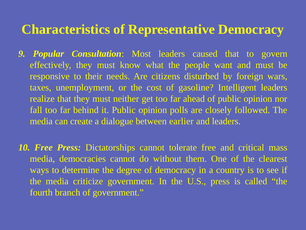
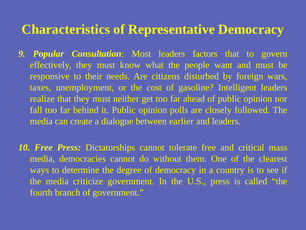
caused: caused -> factors
